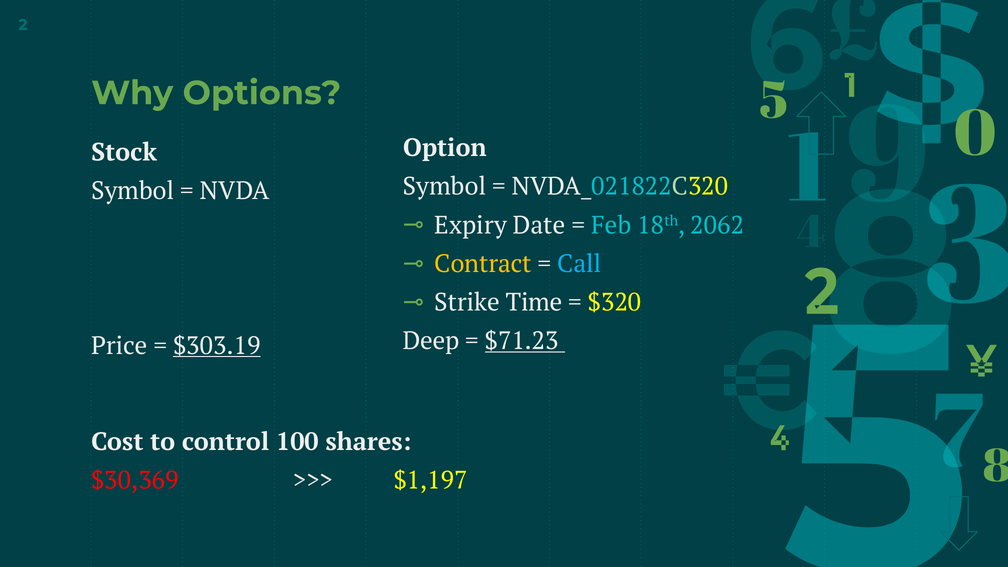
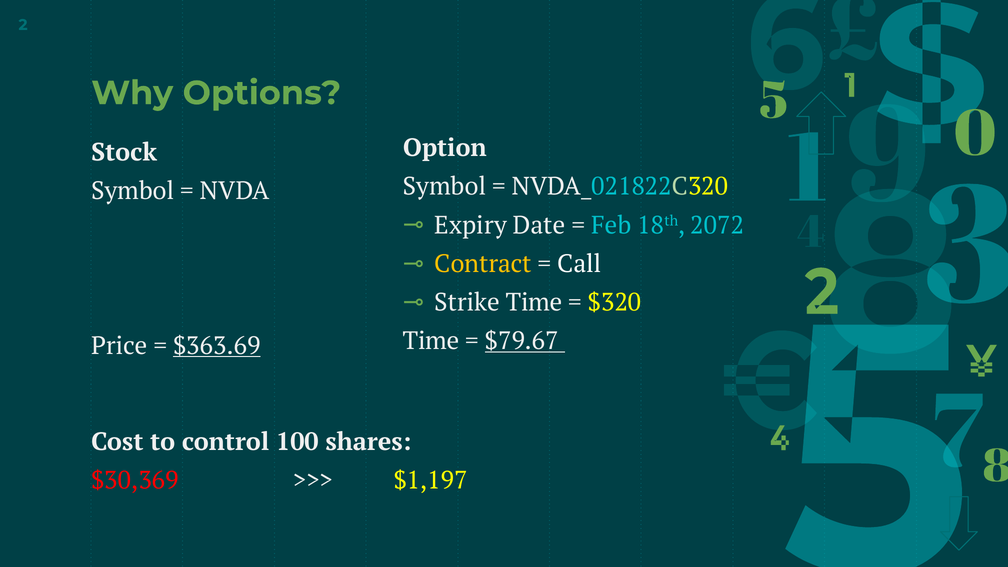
2062: 2062 -> 2072
Call colour: light blue -> white
Deep at (431, 341): Deep -> Time
$71.23: $71.23 -> $79.67
$303.19: $303.19 -> $363.69
